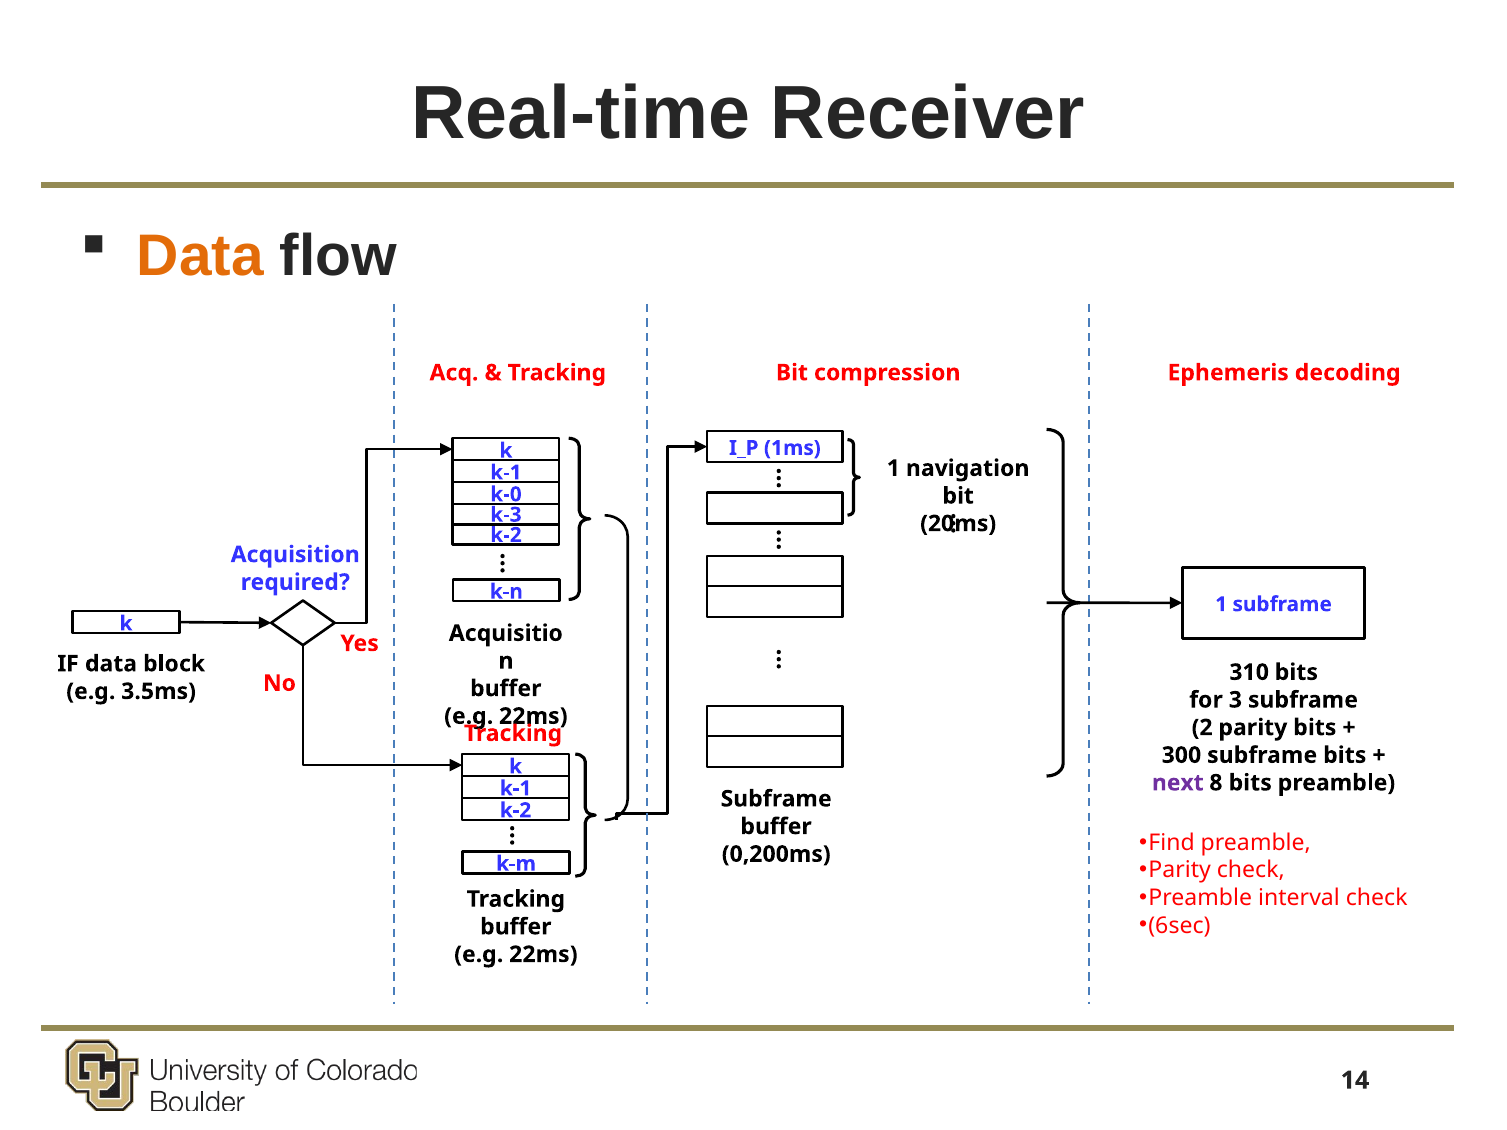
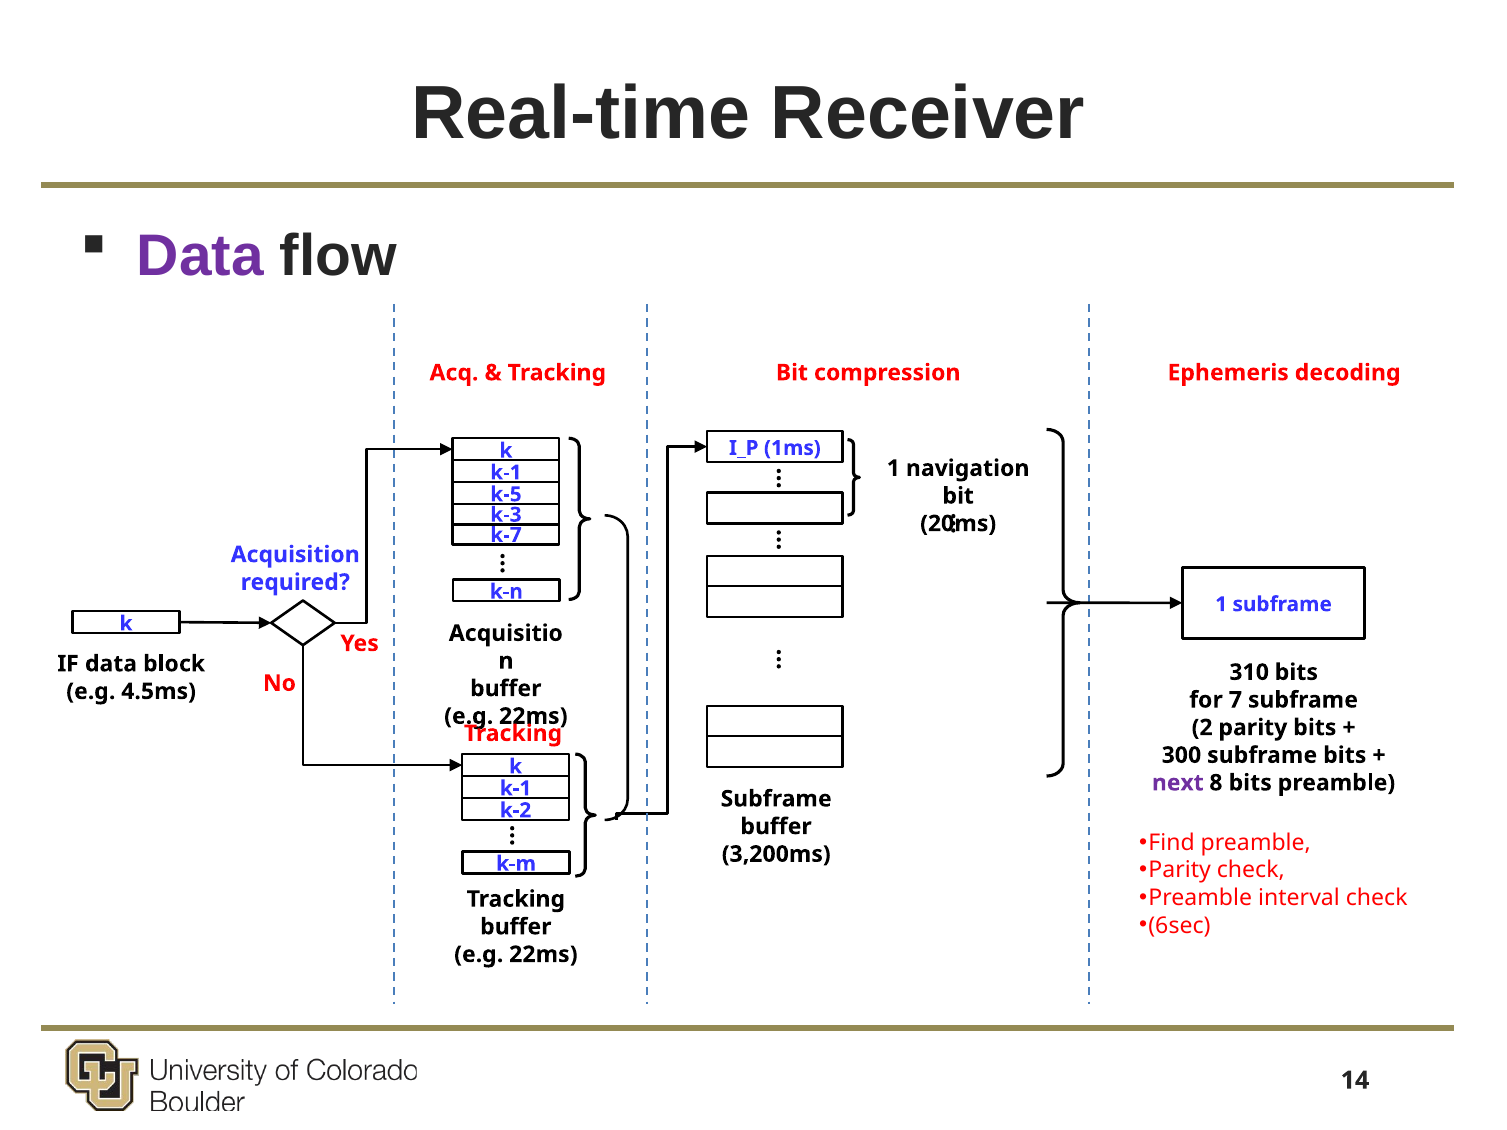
Data at (200, 256) colour: orange -> purple
k-0: k-0 -> k-5
k-2 at (506, 535): k-2 -> k-7
3.5ms: 3.5ms -> 4.5ms
3: 3 -> 7
0,200ms: 0,200ms -> 3,200ms
